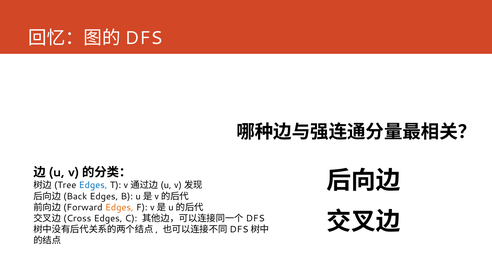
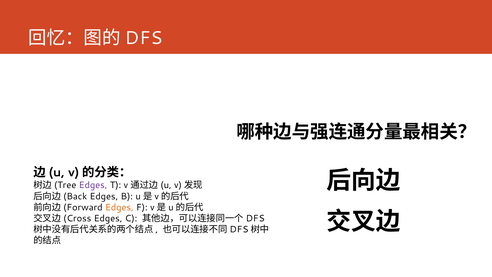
Edges at (93, 185) colour: blue -> purple
